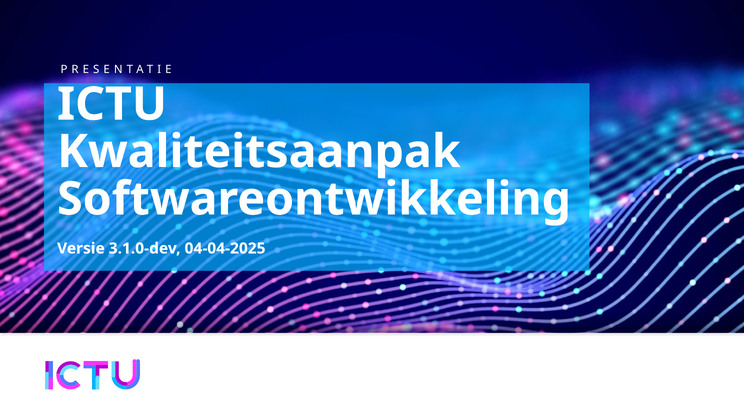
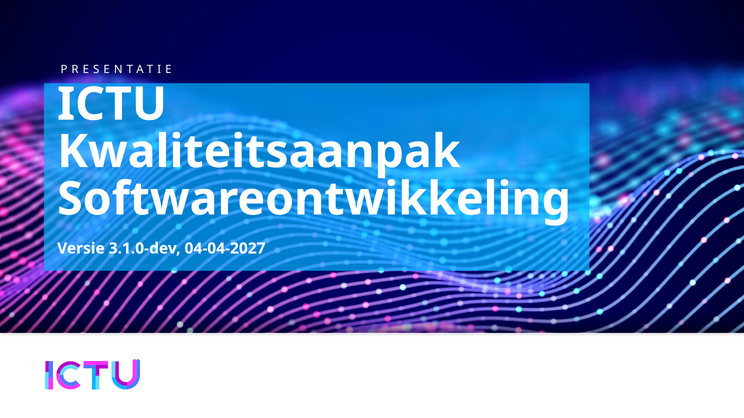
04-04-2025: 04-04-2025 -> 04-04-2027
